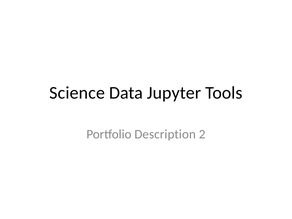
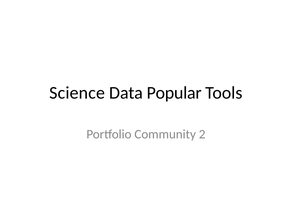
Jupyter: Jupyter -> Popular
Description: Description -> Community
